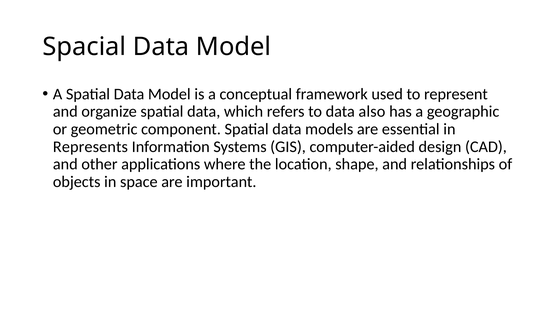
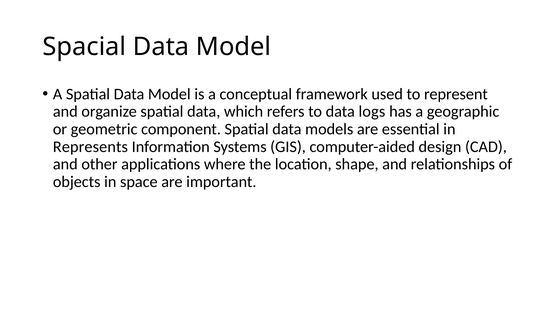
also: also -> logs
